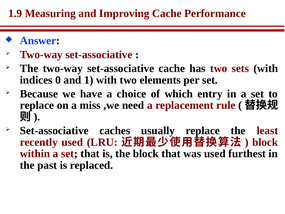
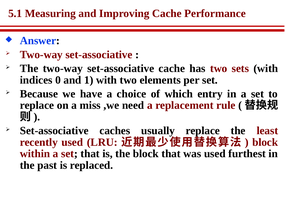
1.9: 1.9 -> 5.1
